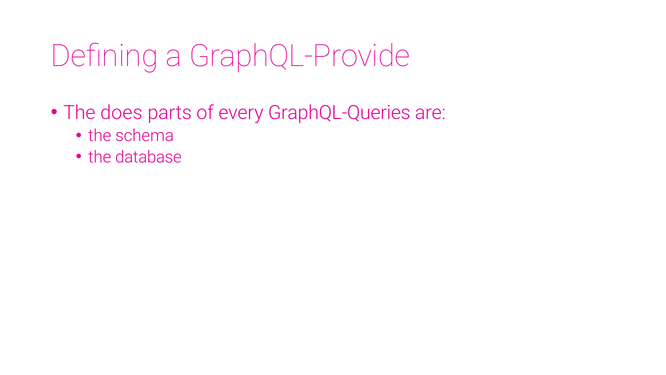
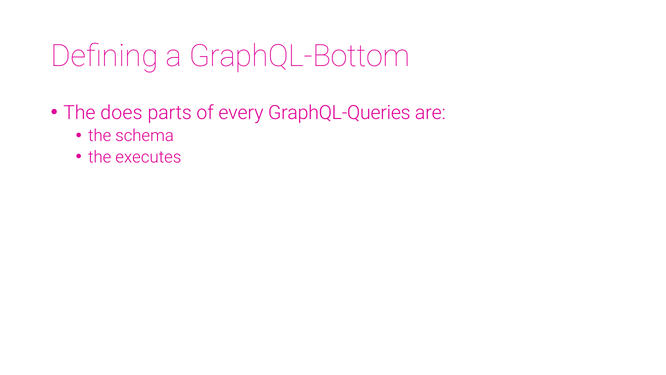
GraphQL-Provide: GraphQL-Provide -> GraphQL-Bottom
database: database -> executes
